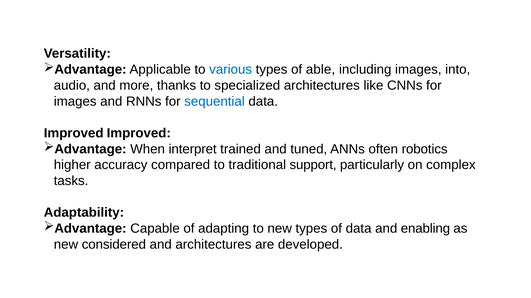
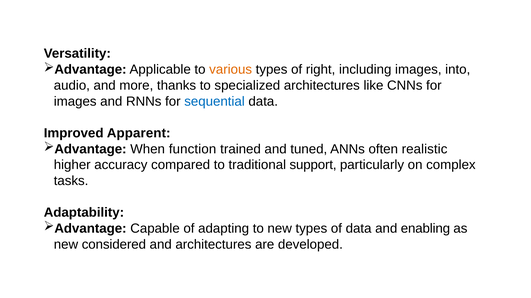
various colour: blue -> orange
able: able -> right
Improved Improved: Improved -> Apparent
interpret: interpret -> function
robotics: robotics -> realistic
